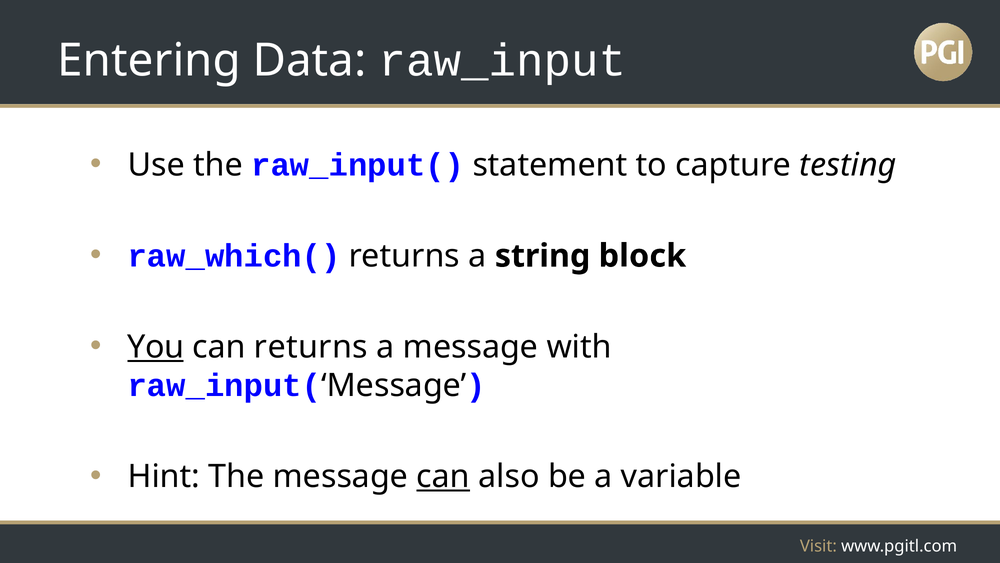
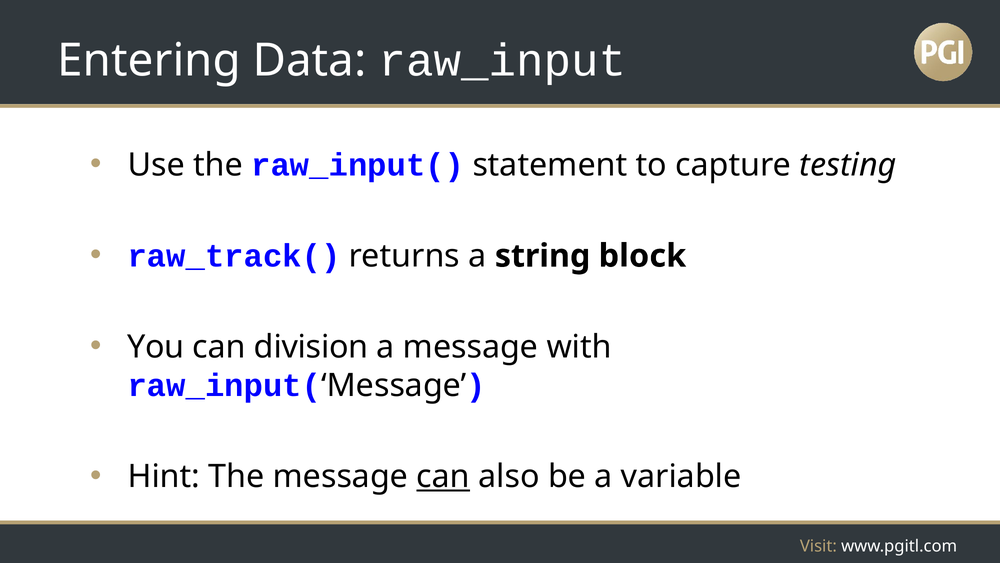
raw_which(: raw_which( -> raw_track(
You underline: present -> none
can returns: returns -> division
